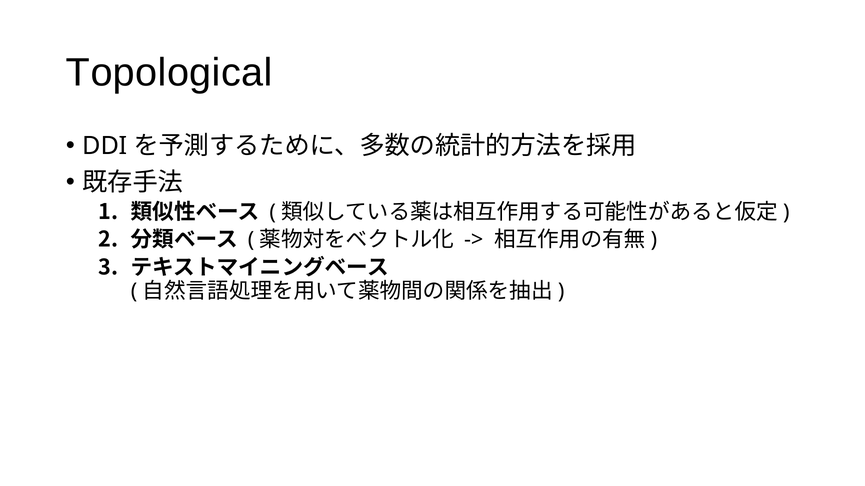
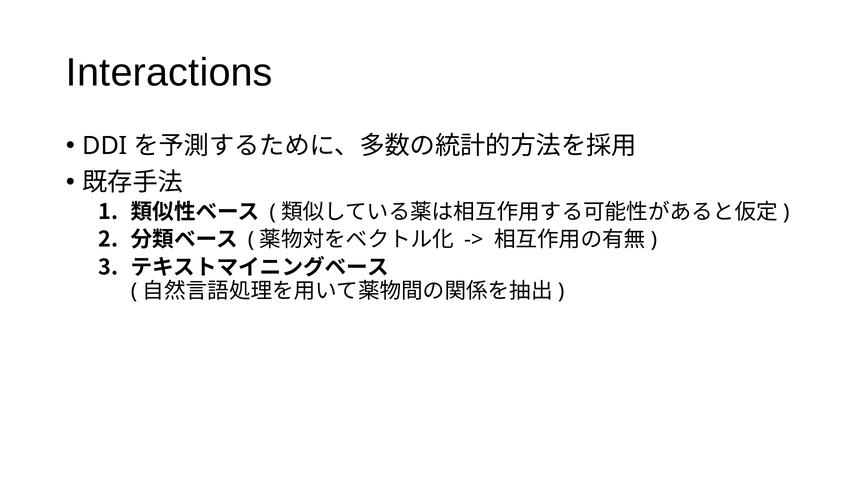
Topological: Topological -> Interactions
